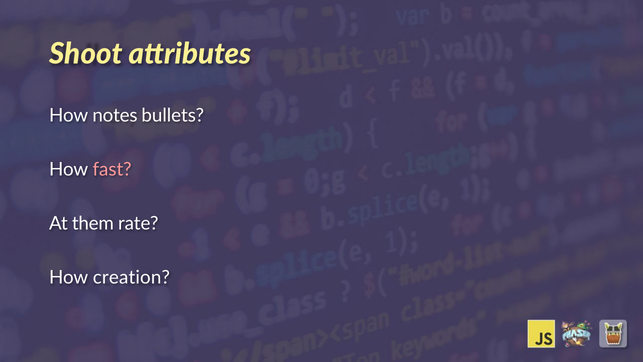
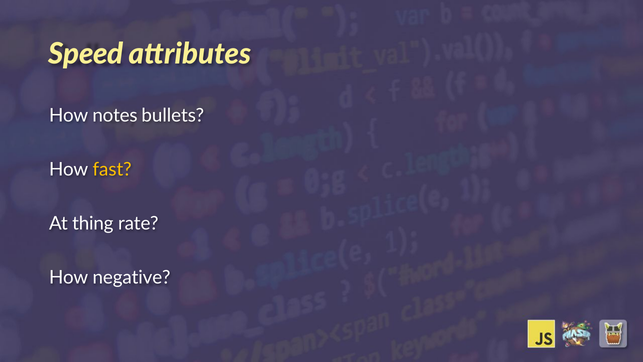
Shoot: Shoot -> Speed
fast colour: pink -> yellow
them: them -> thing
creation: creation -> negative
